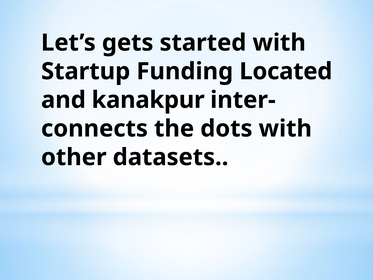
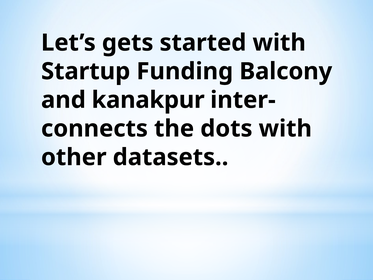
Located: Located -> Balcony
